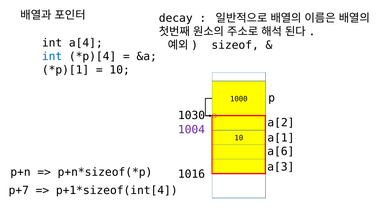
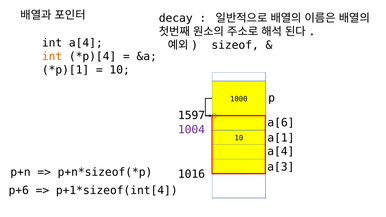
int at (52, 56) colour: blue -> orange
1030: 1030 -> 1597
a[2: a[2 -> a[6
a[6 at (281, 152): a[6 -> a[4
p+7: p+7 -> p+6
